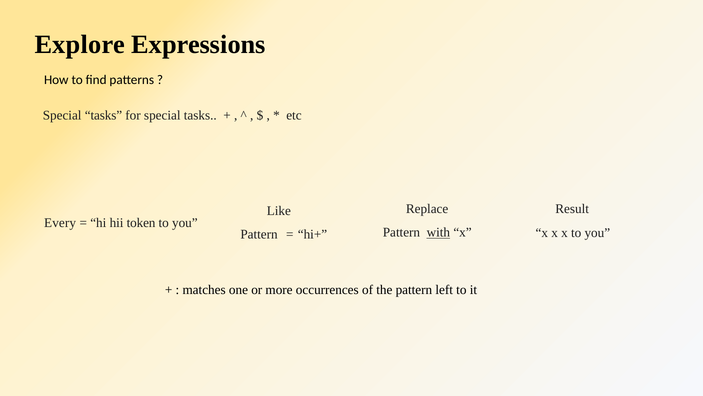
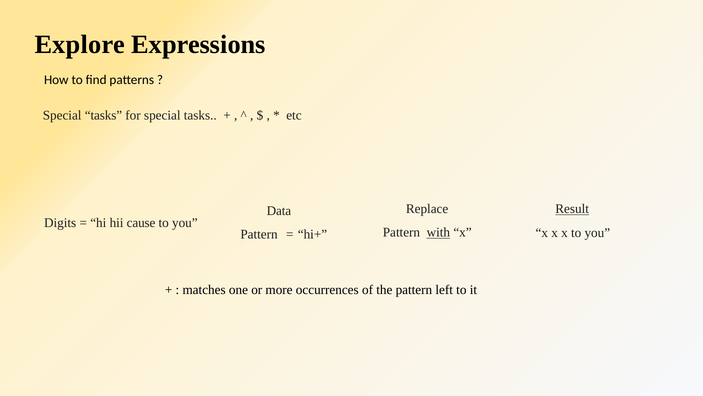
Result underline: none -> present
Like: Like -> Data
Every: Every -> Digits
token: token -> cause
